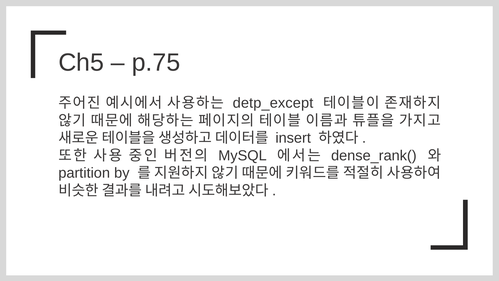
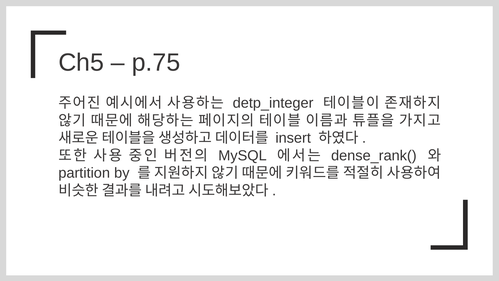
detp_except: detp_except -> detp_integer
